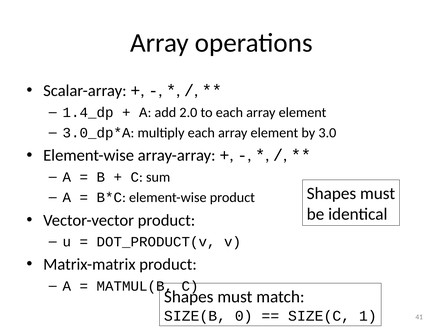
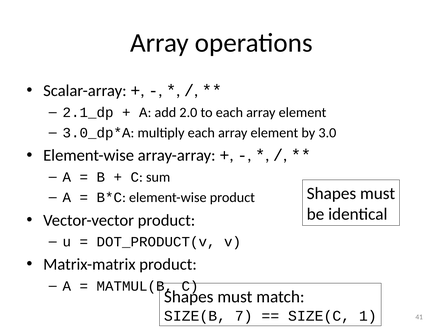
1.4_dp: 1.4_dp -> 2.1_dp
0: 0 -> 7
